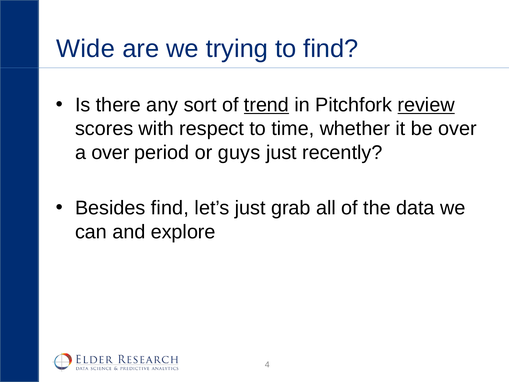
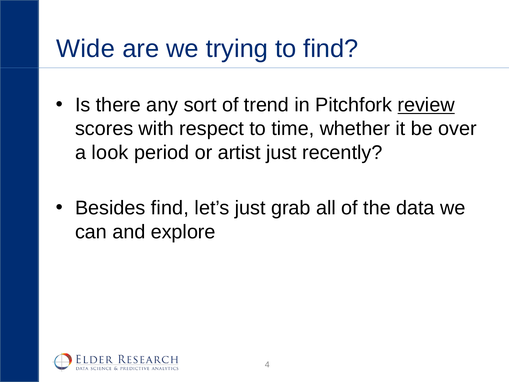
trend underline: present -> none
a over: over -> look
guys: guys -> artist
